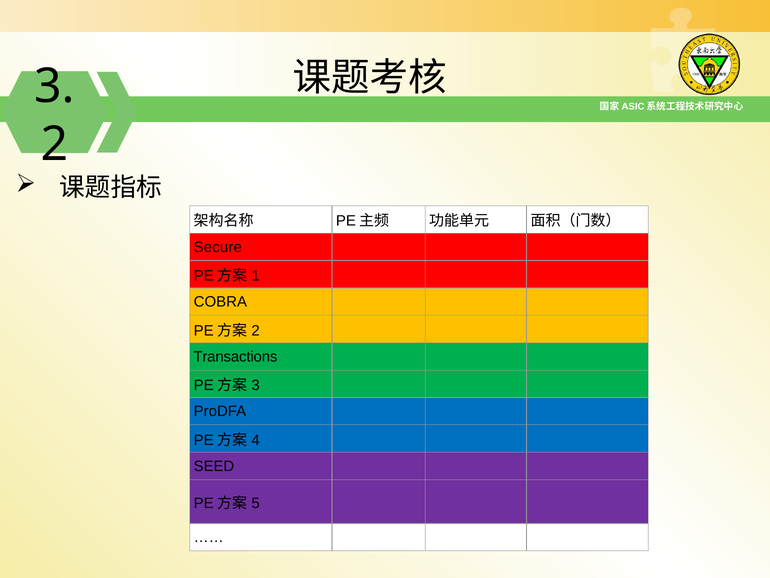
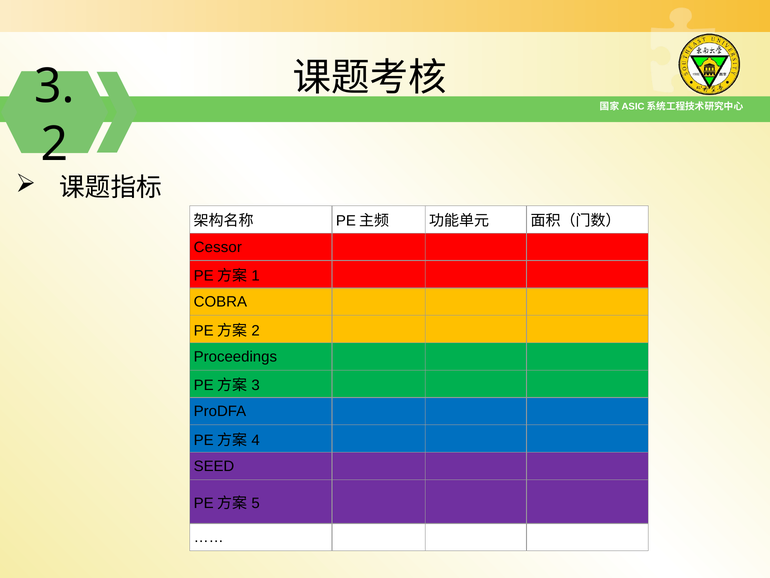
Secure: Secure -> Cessor
Transactions: Transactions -> Proceedings
